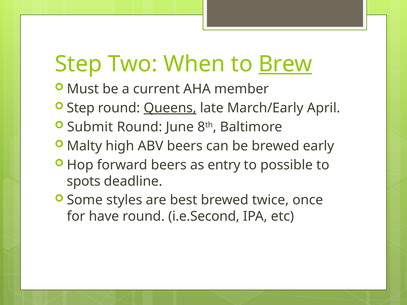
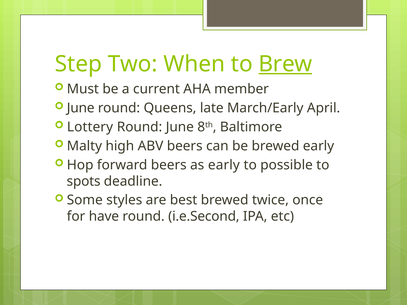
Step at (81, 108): Step -> June
Queens underline: present -> none
Submit: Submit -> Lottery
as entry: entry -> early
